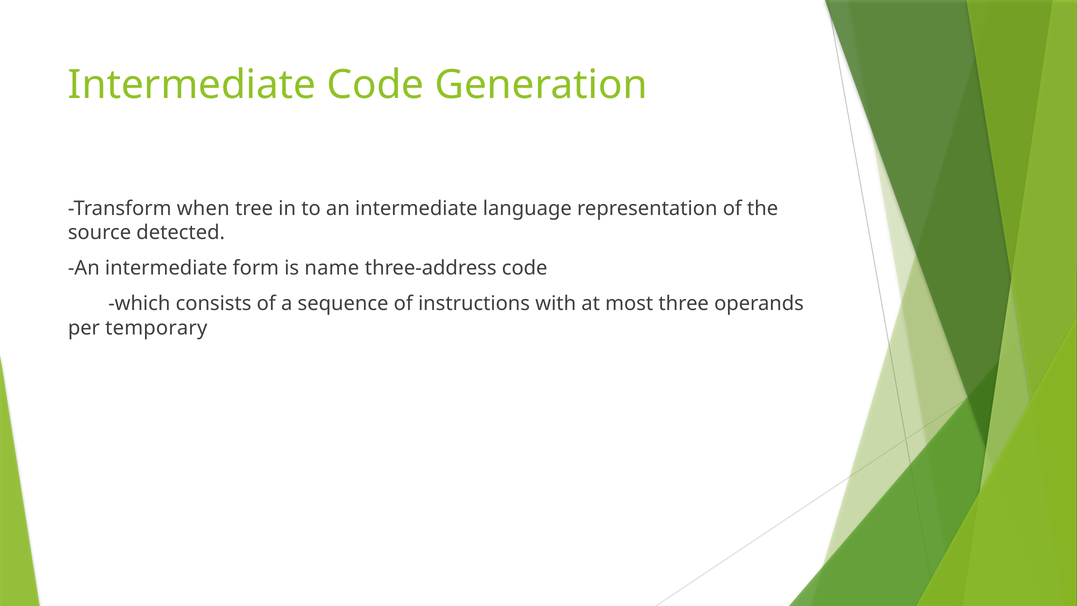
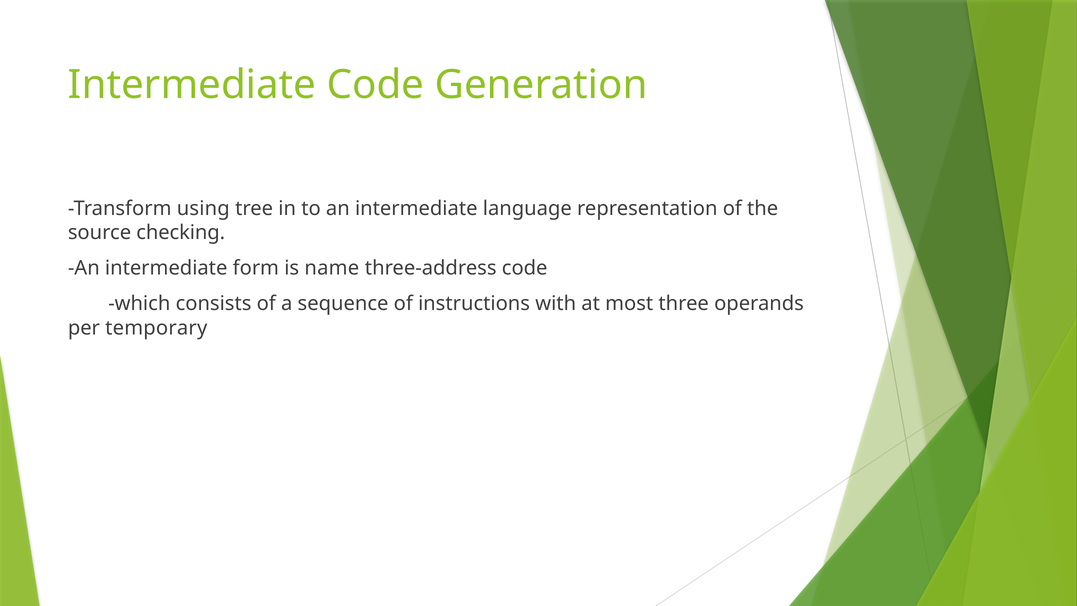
when: when -> using
detected: detected -> checking
